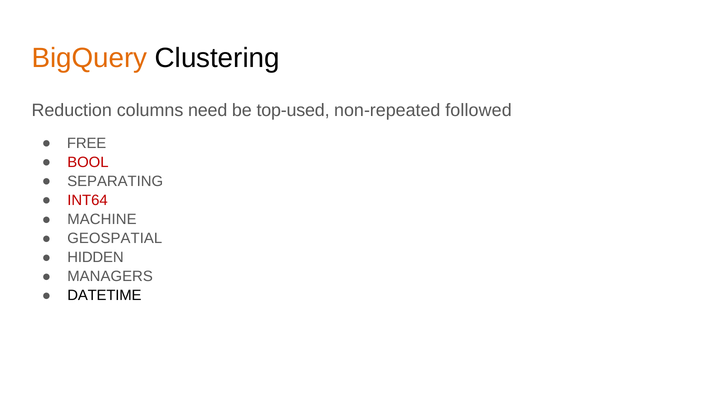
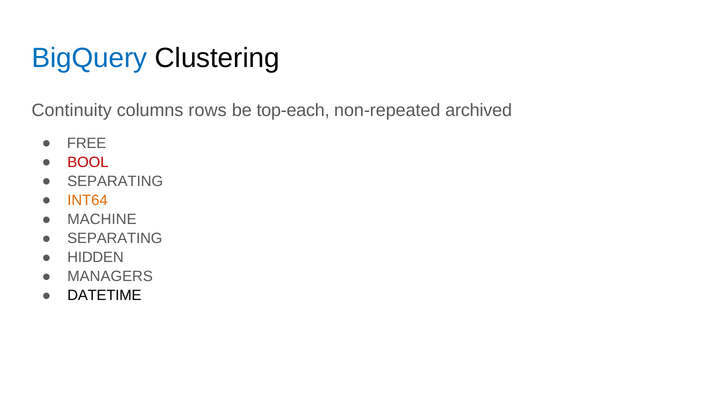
BigQuery colour: orange -> blue
Reduction: Reduction -> Continuity
need: need -> rows
top-used: top-used -> top-each
followed: followed -> archived
INT64 colour: red -> orange
GEOSPATIAL at (115, 238): GEOSPATIAL -> SEPARATING
